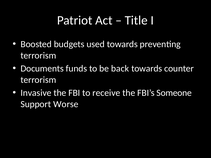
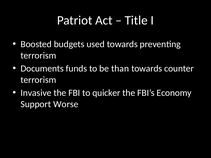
back: back -> than
receive: receive -> quicker
Someone: Someone -> Economy
